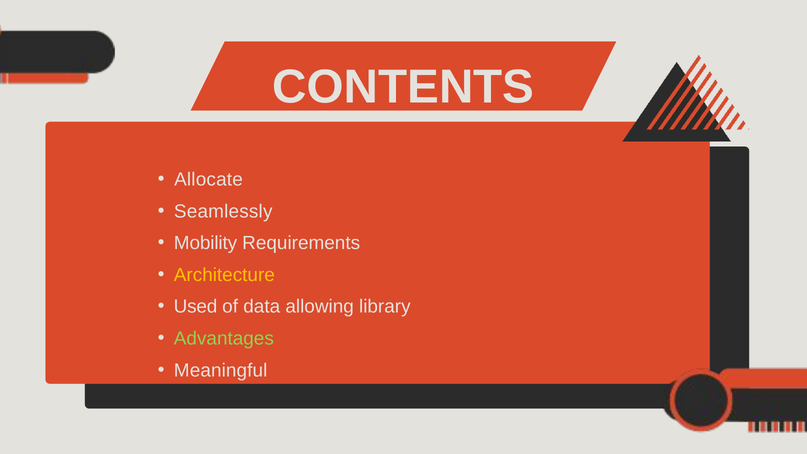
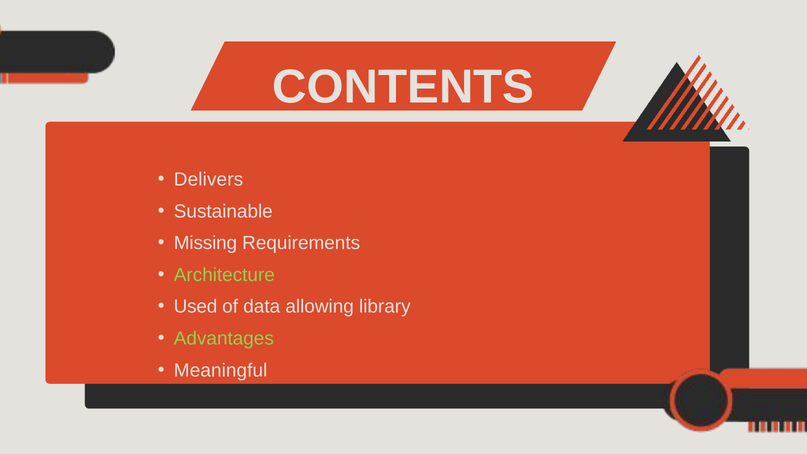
Allocate: Allocate -> Delivers
Seamlessly: Seamlessly -> Sustainable
Mobility: Mobility -> Missing
Architecture colour: yellow -> light green
